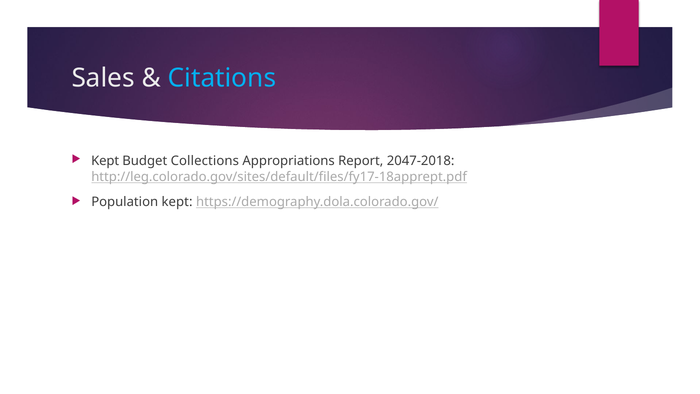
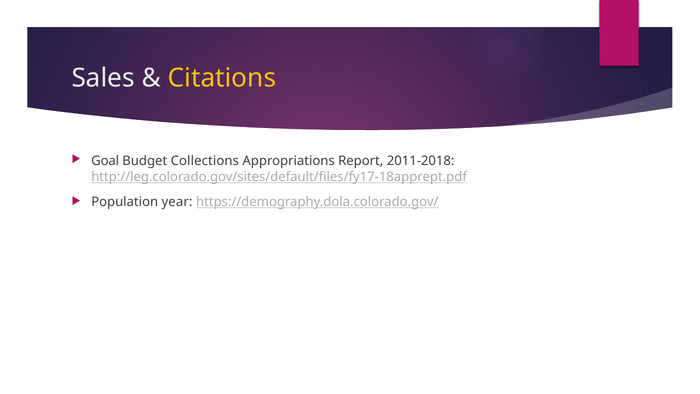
Citations colour: light blue -> yellow
Kept at (105, 161): Kept -> Goal
2047-2018: 2047-2018 -> 2011-2018
Population kept: kept -> year
